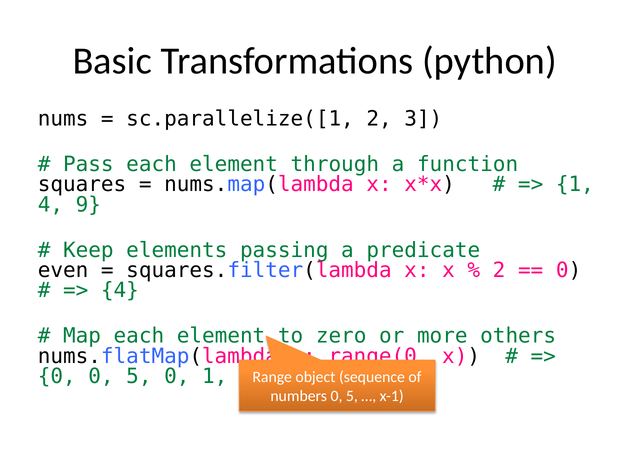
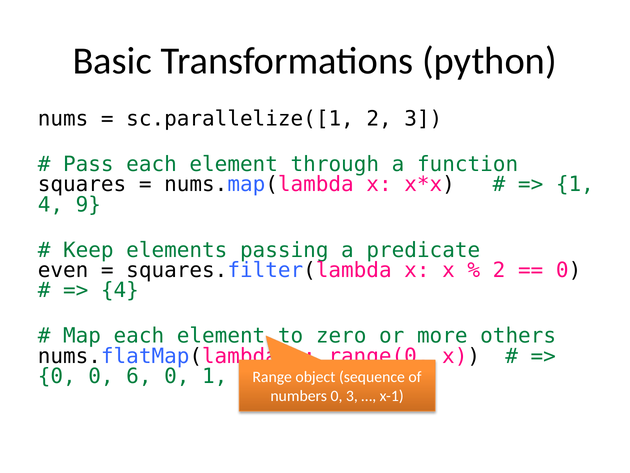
0 0 5: 5 -> 6
numbers 0 5: 5 -> 3
